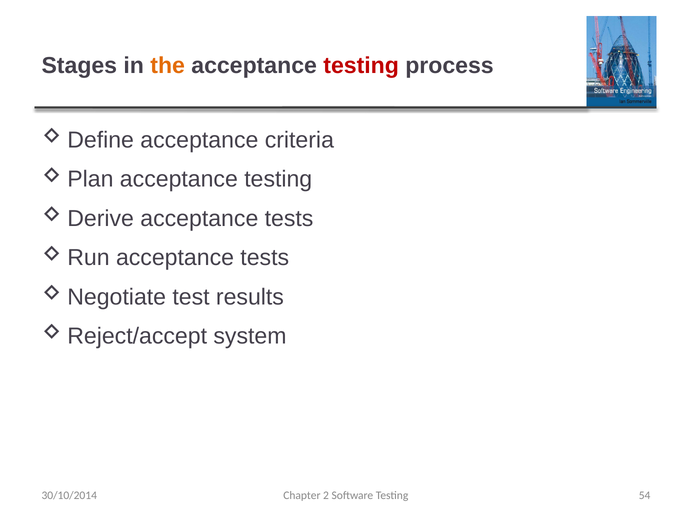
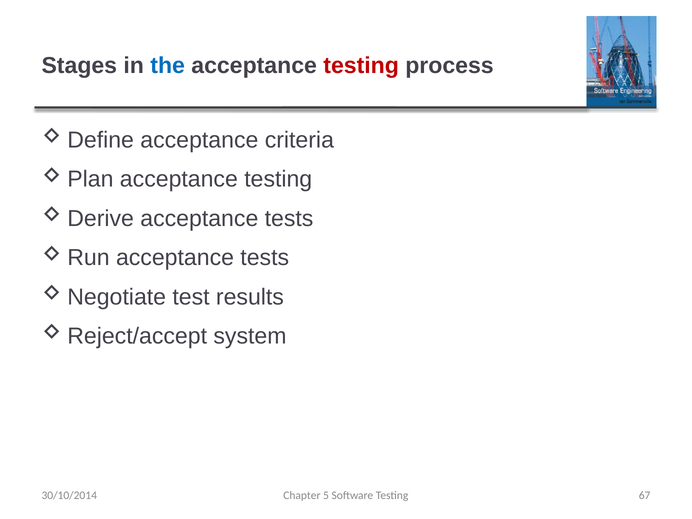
the colour: orange -> blue
2: 2 -> 5
54: 54 -> 67
